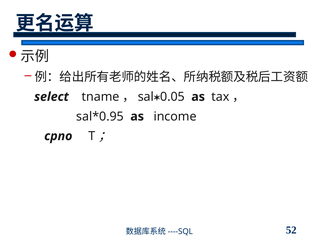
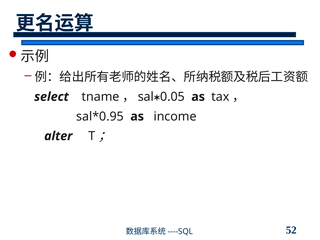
cpno: cpno -> alter
